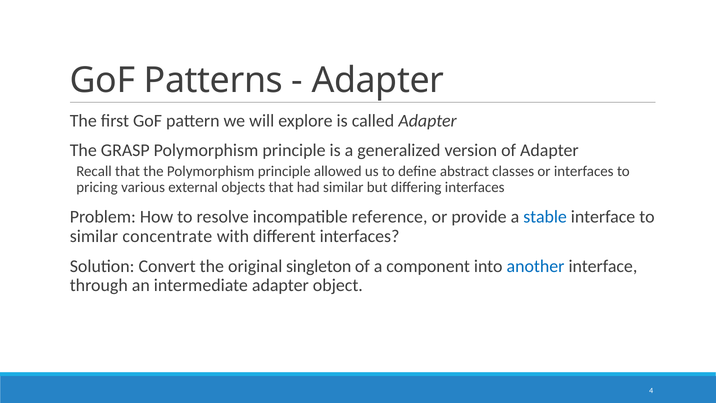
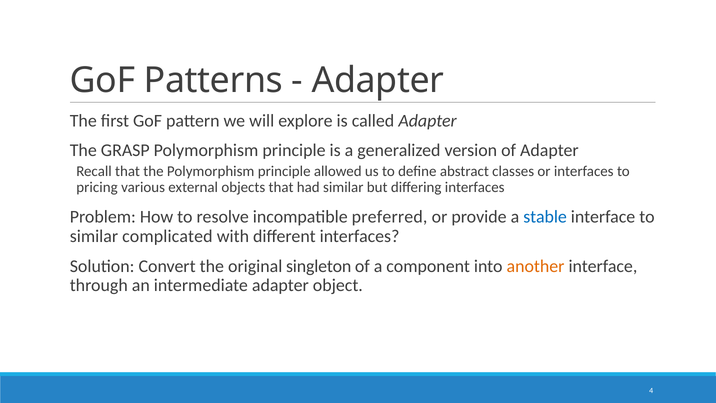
reference: reference -> preferred
concentrate: concentrate -> complicated
another colour: blue -> orange
